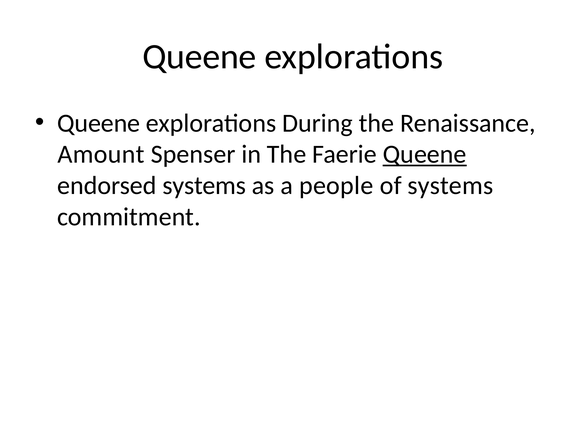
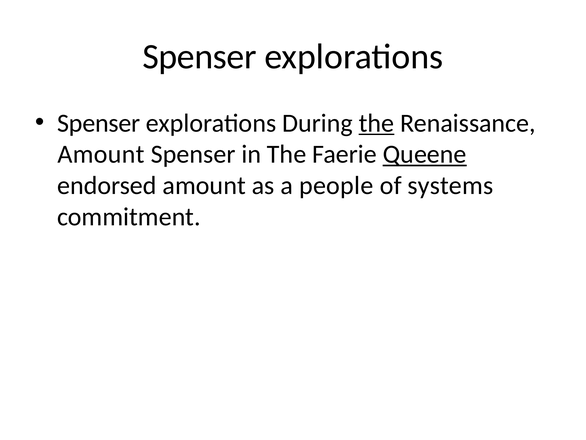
Queene at (199, 57): Queene -> Spenser
Queene at (99, 123): Queene -> Spenser
the at (376, 123) underline: none -> present
endorsed systems: systems -> amount
